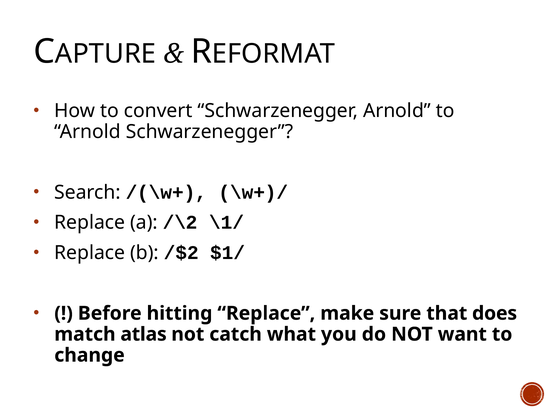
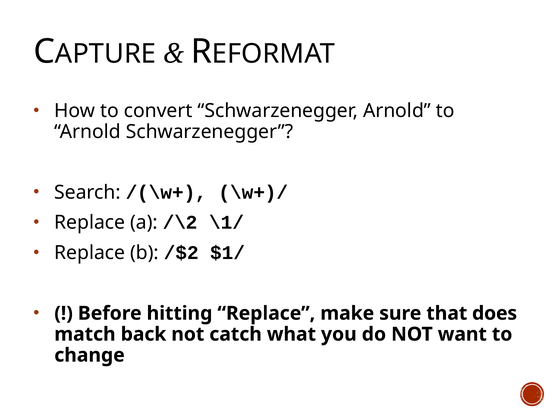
atlas: atlas -> back
